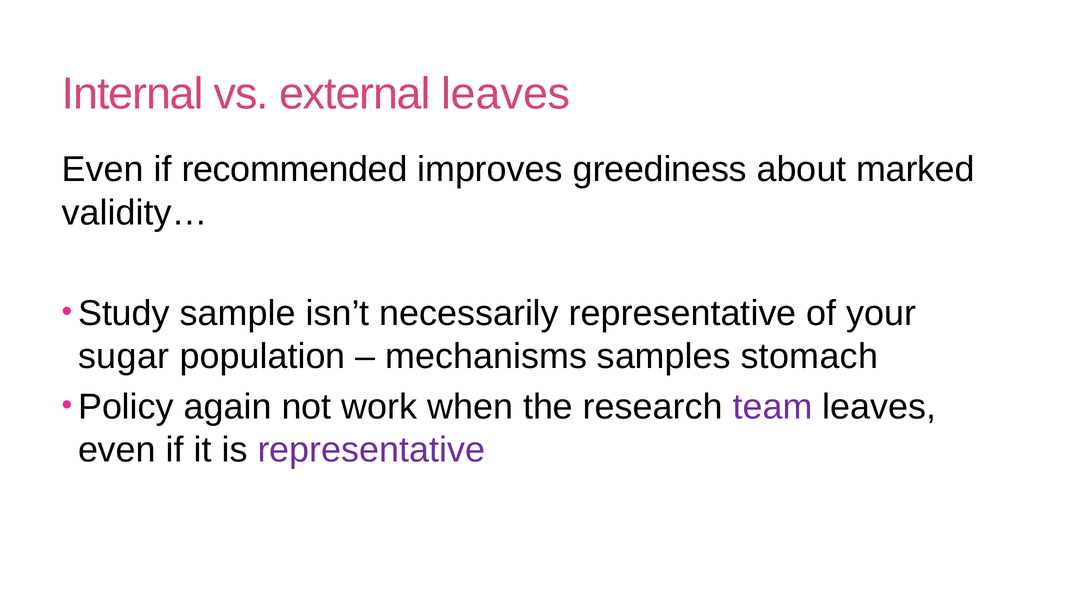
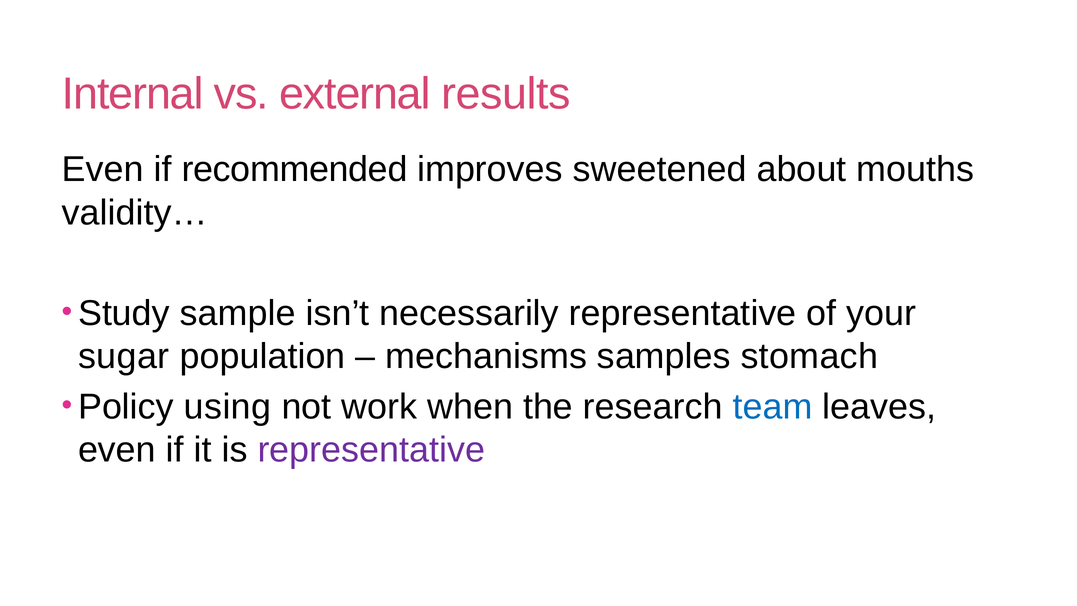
external leaves: leaves -> results
greediness: greediness -> sweetened
marked: marked -> mouths
again: again -> using
team colour: purple -> blue
